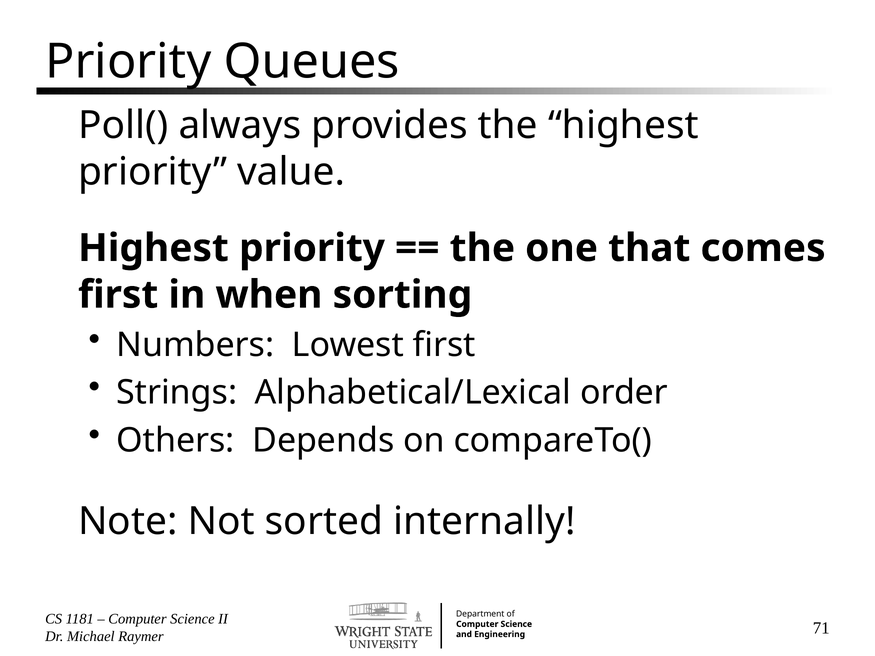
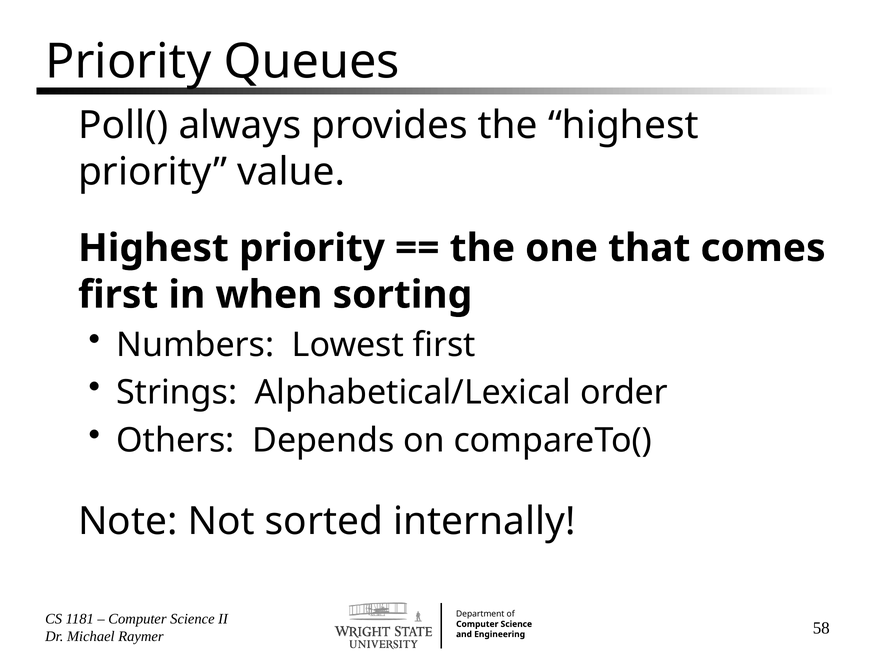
71: 71 -> 58
